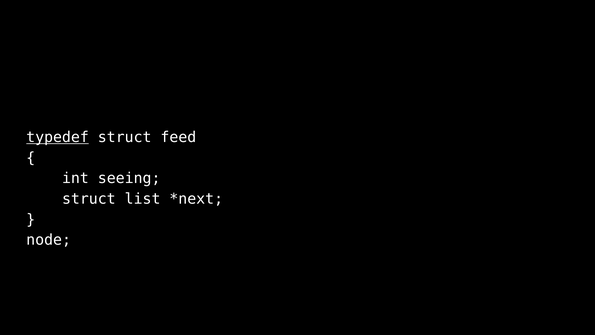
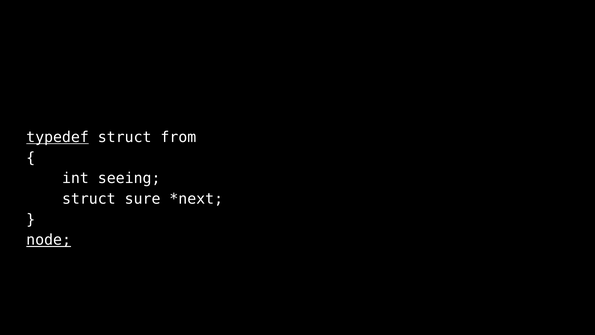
feed: feed -> from
list: list -> sure
node underline: none -> present
